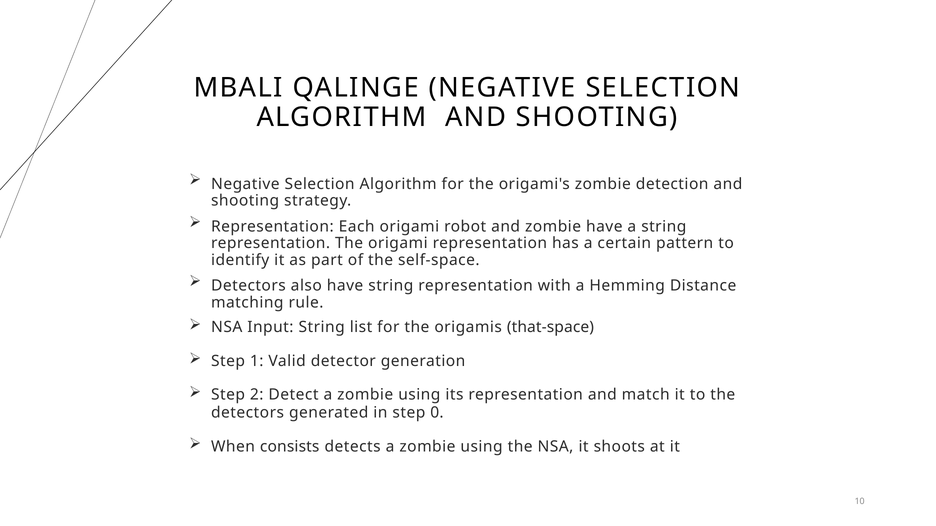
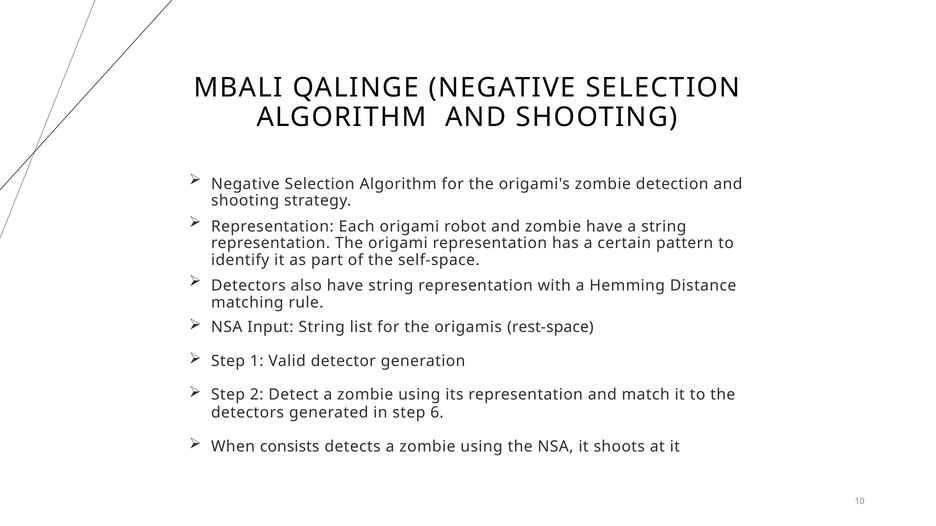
that-space: that-space -> rest-space
0: 0 -> 6
